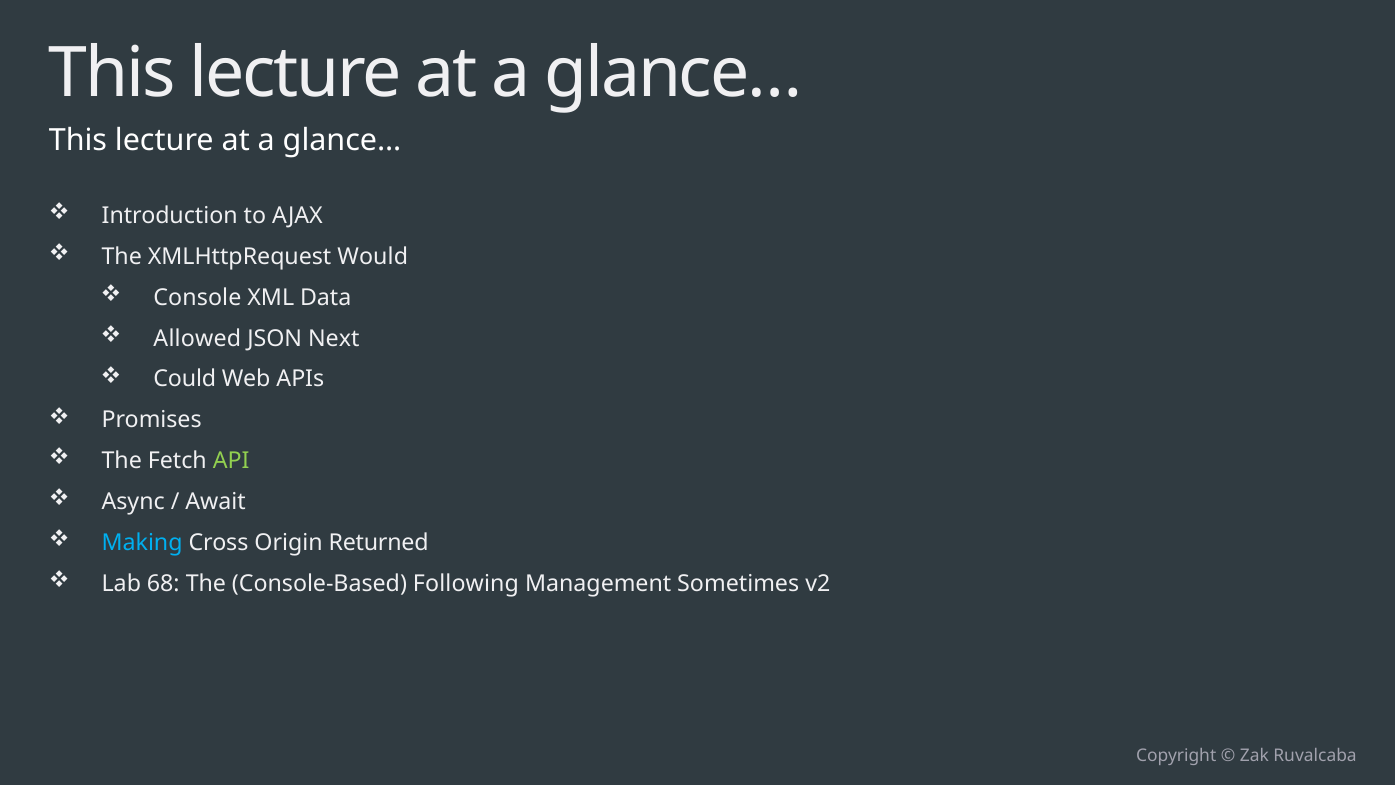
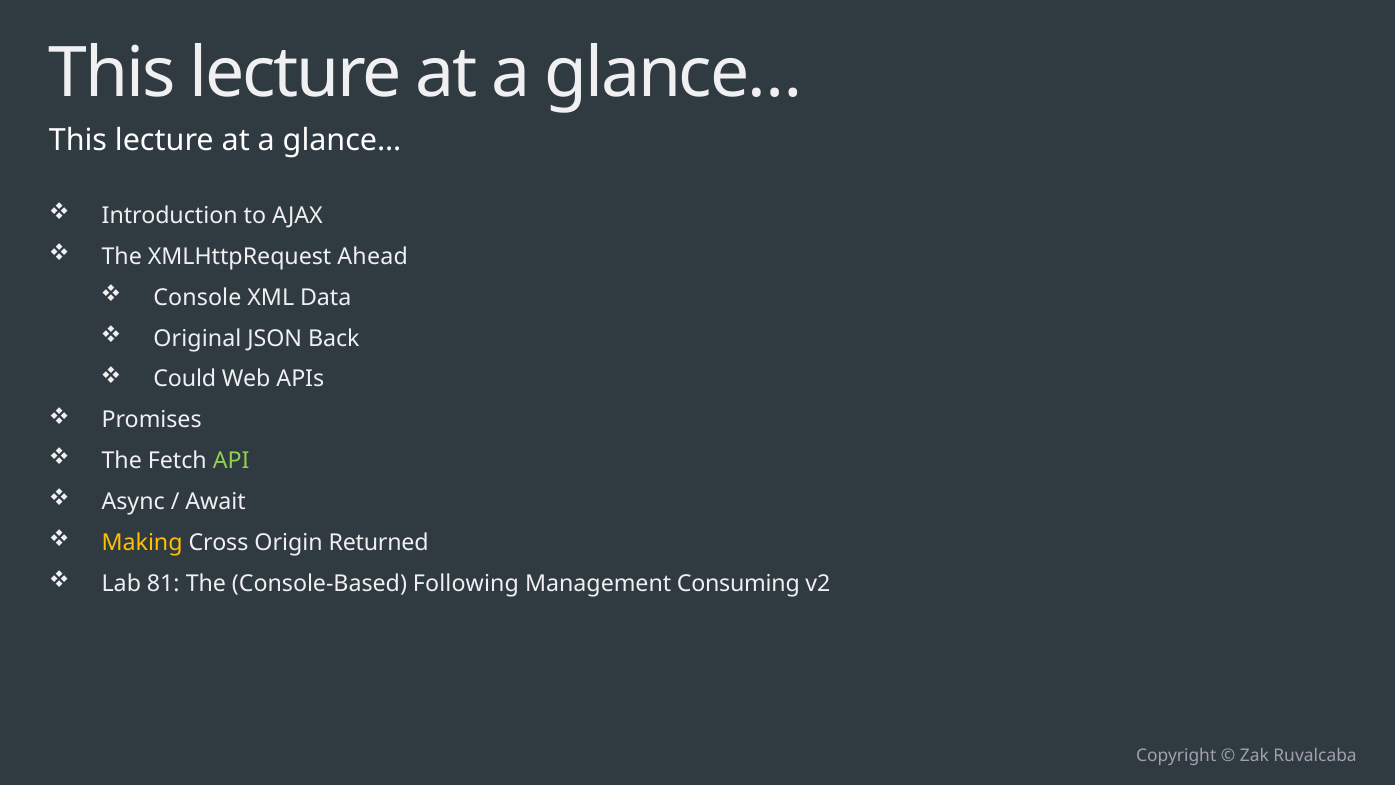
Would: Would -> Ahead
Allowed: Allowed -> Original
Next: Next -> Back
Making colour: light blue -> yellow
68: 68 -> 81
Sometimes: Sometimes -> Consuming
